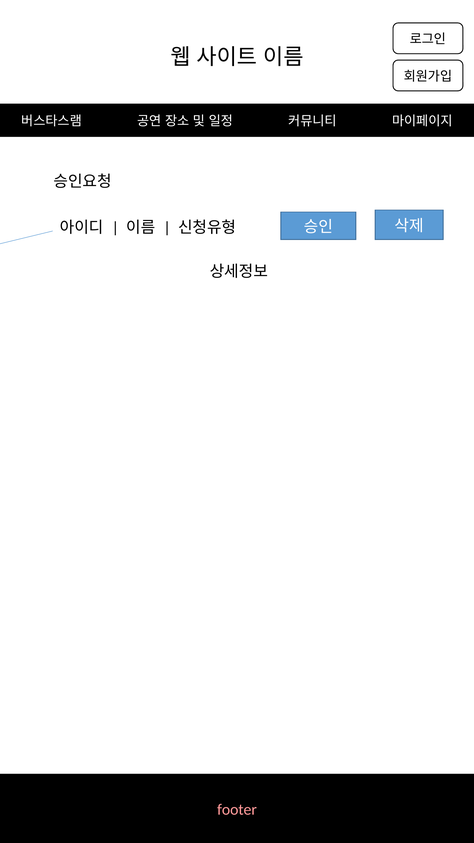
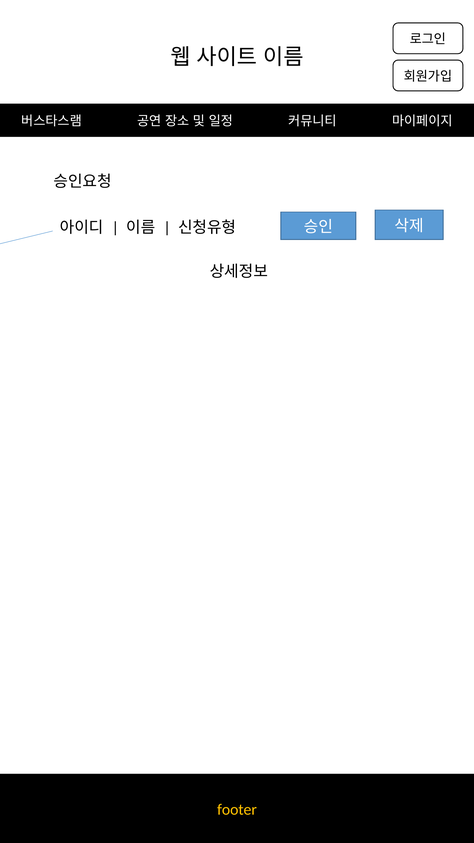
footer colour: pink -> yellow
